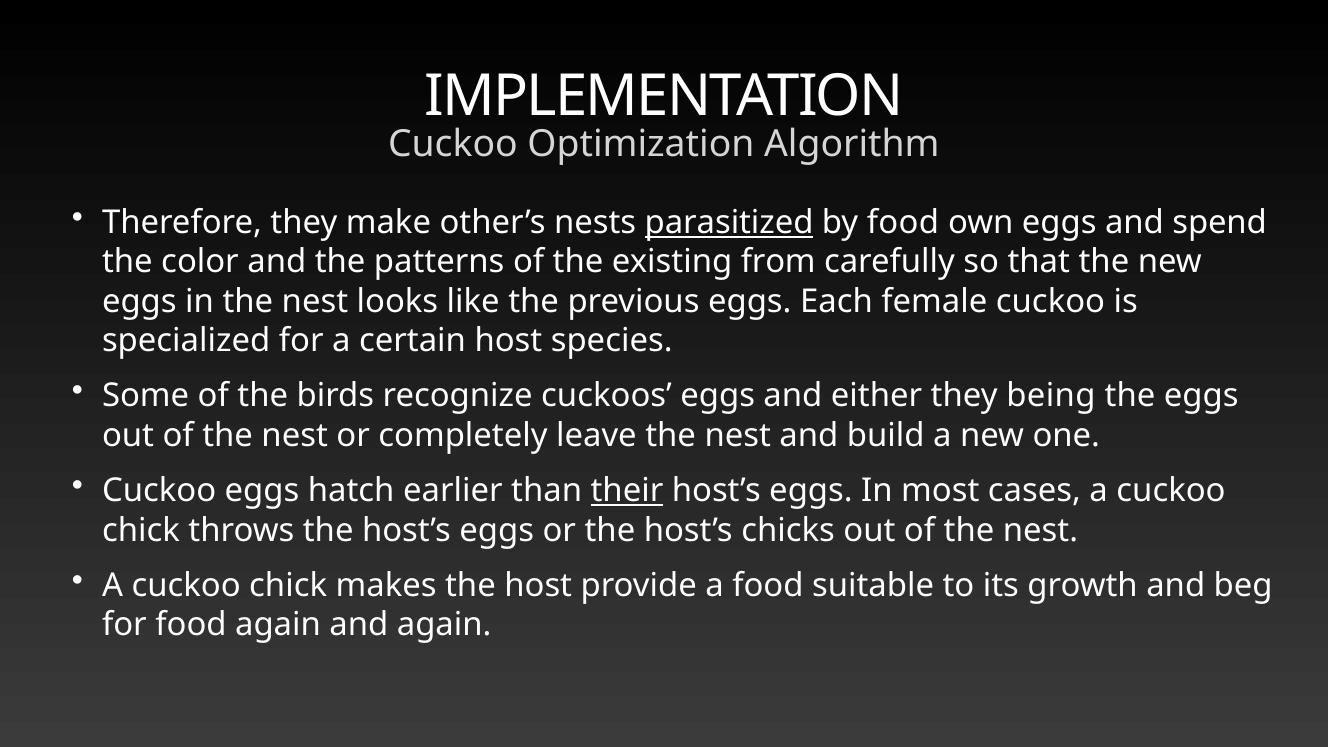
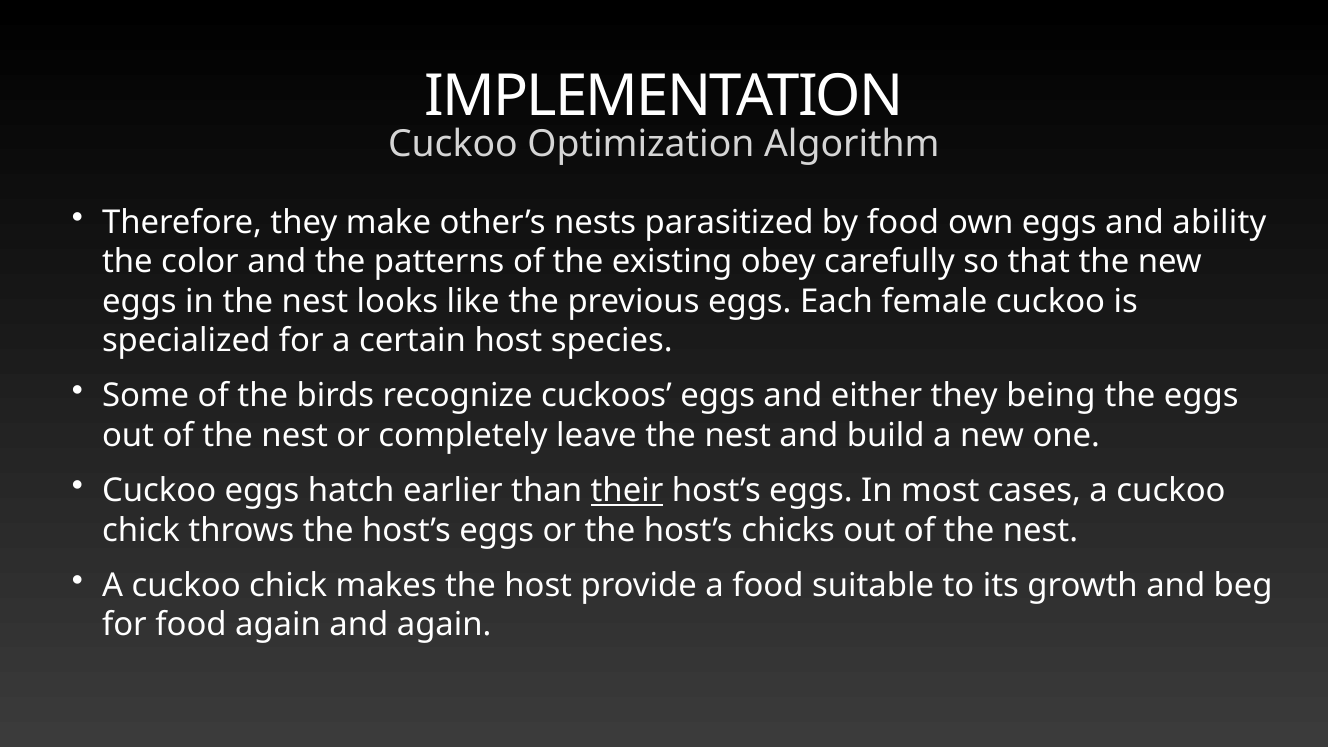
parasitized underline: present -> none
spend: spend -> ability
from: from -> obey
